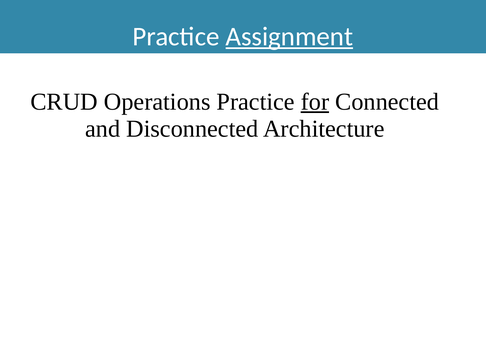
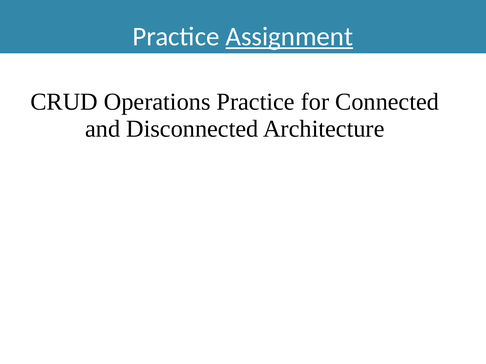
for underline: present -> none
